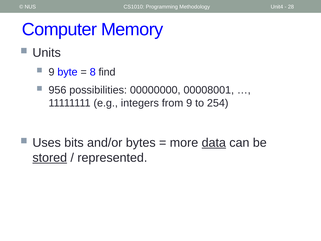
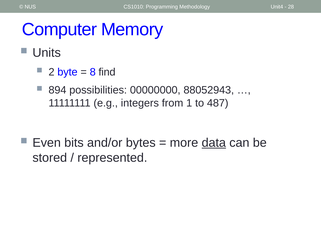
9 at (51, 72): 9 -> 2
956: 956 -> 894
00008001: 00008001 -> 88052943
from 9: 9 -> 1
254: 254 -> 487
Uses: Uses -> Even
stored underline: present -> none
